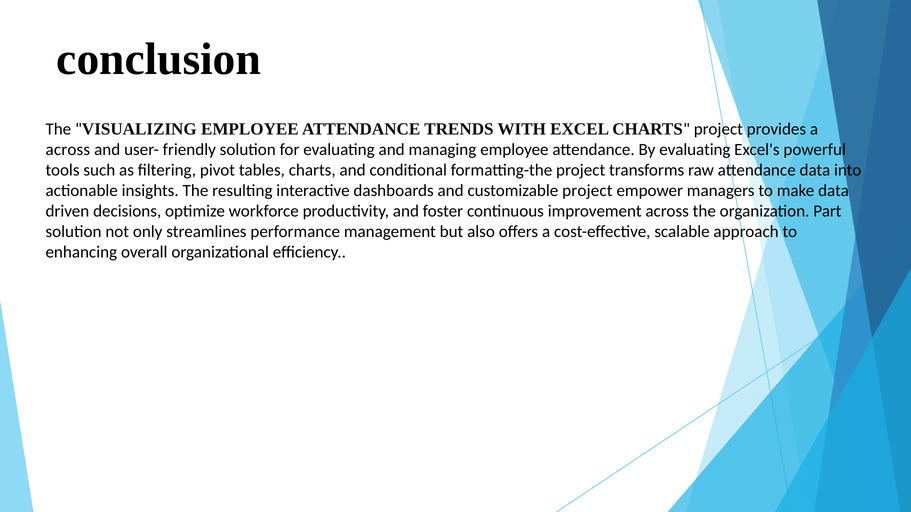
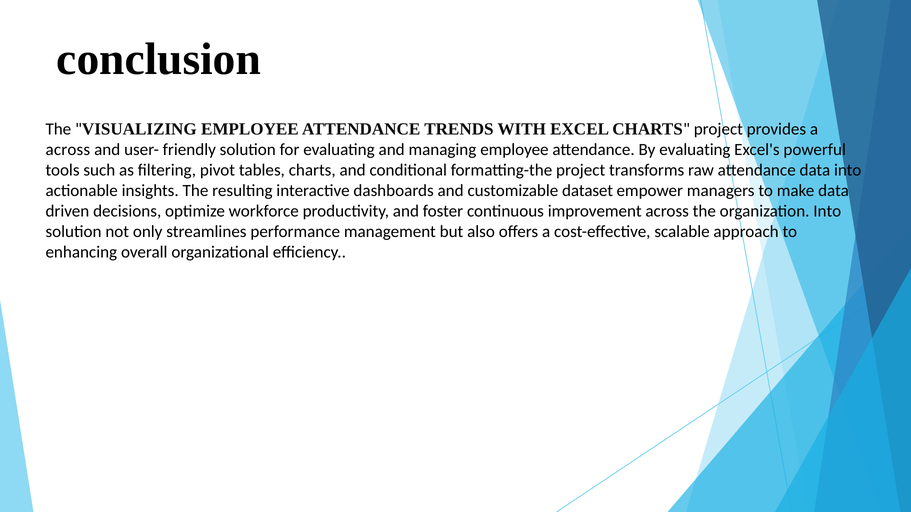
customizable project: project -> dataset
organization Part: Part -> Into
